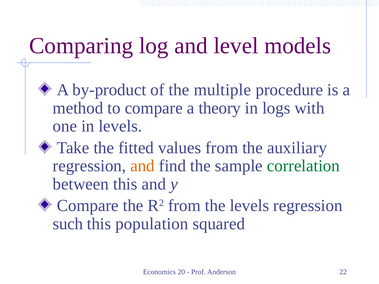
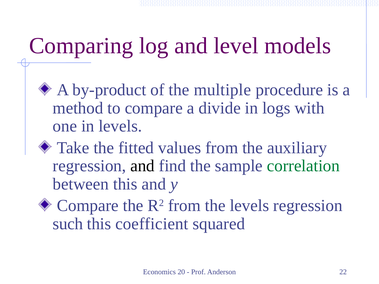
theory: theory -> divide
and at (142, 166) colour: orange -> black
population: population -> coefficient
